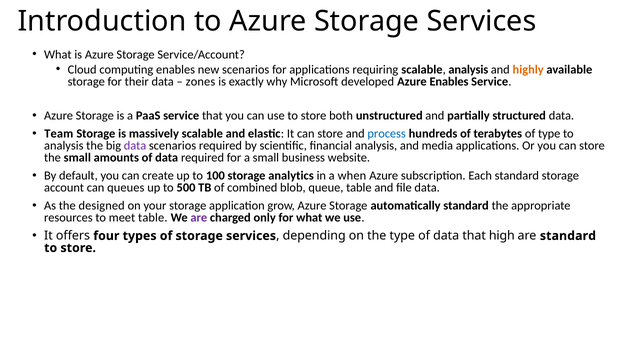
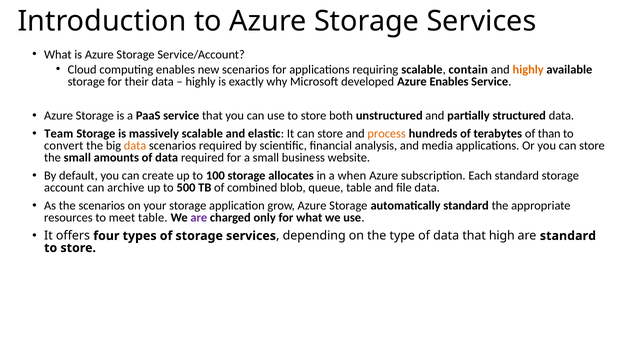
scalable analysis: analysis -> contain
zones at (200, 82): zones -> highly
process colour: blue -> orange
of type: type -> than
analysis at (64, 146): analysis -> convert
data at (135, 146) colour: purple -> orange
analytics: analytics -> allocates
queues: queues -> archive
the designed: designed -> scenarios
